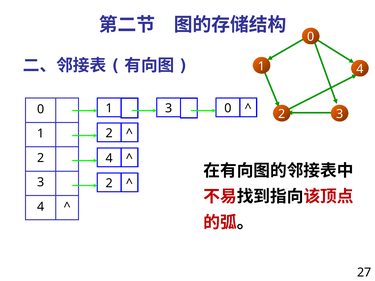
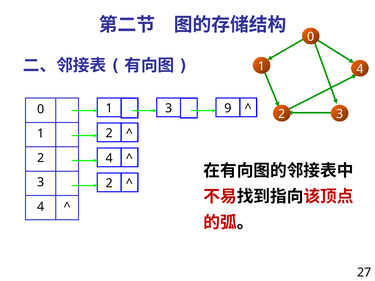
3 0: 0 -> 9
